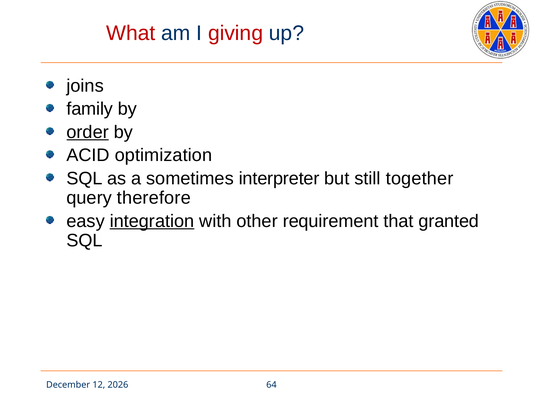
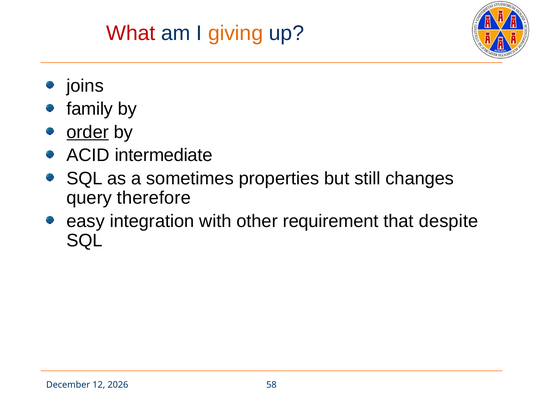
giving colour: red -> orange
optimization: optimization -> intermediate
interpreter: interpreter -> properties
together: together -> changes
integration underline: present -> none
granted: granted -> despite
64: 64 -> 58
